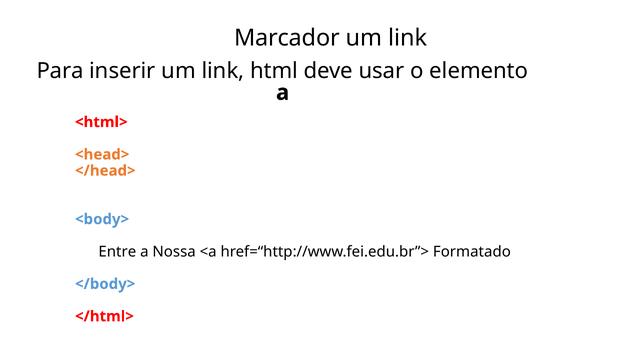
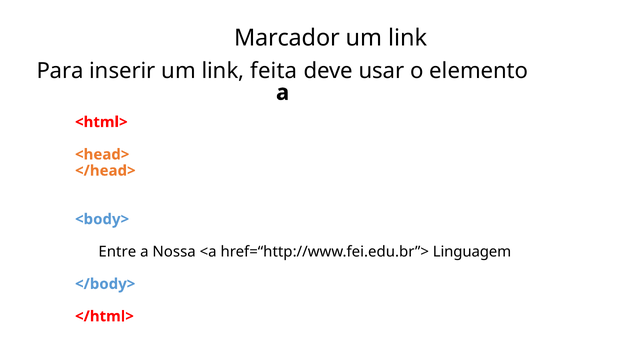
html: html -> feita
Formatado: Formatado -> Linguagem
